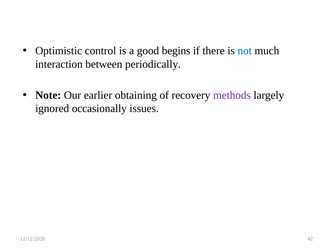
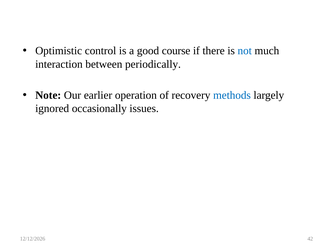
begins: begins -> course
obtaining: obtaining -> operation
methods colour: purple -> blue
